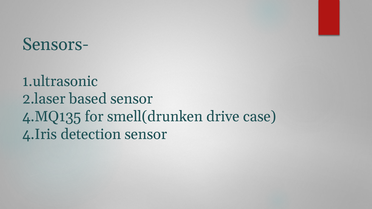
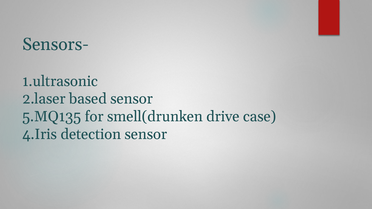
4.MQ135: 4.MQ135 -> 5.MQ135
